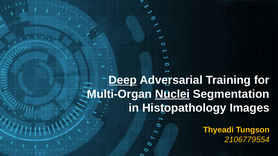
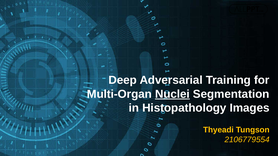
Deep underline: present -> none
